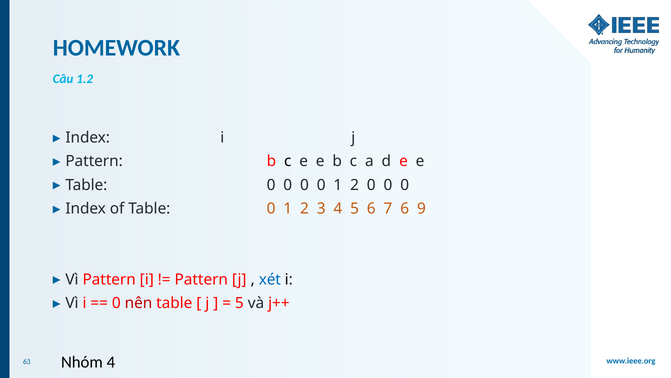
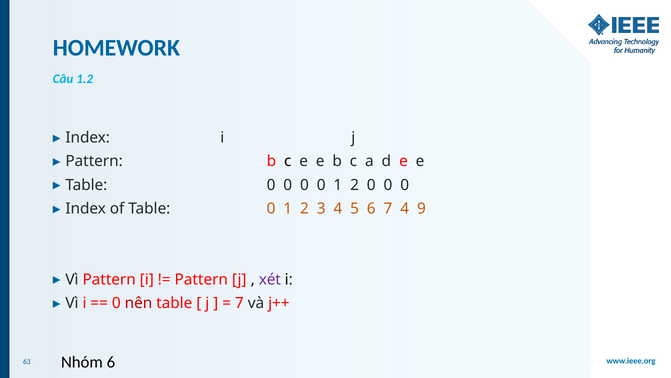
7 6: 6 -> 4
xét colour: blue -> purple
5 at (239, 303): 5 -> 7
Nhóm 4: 4 -> 6
